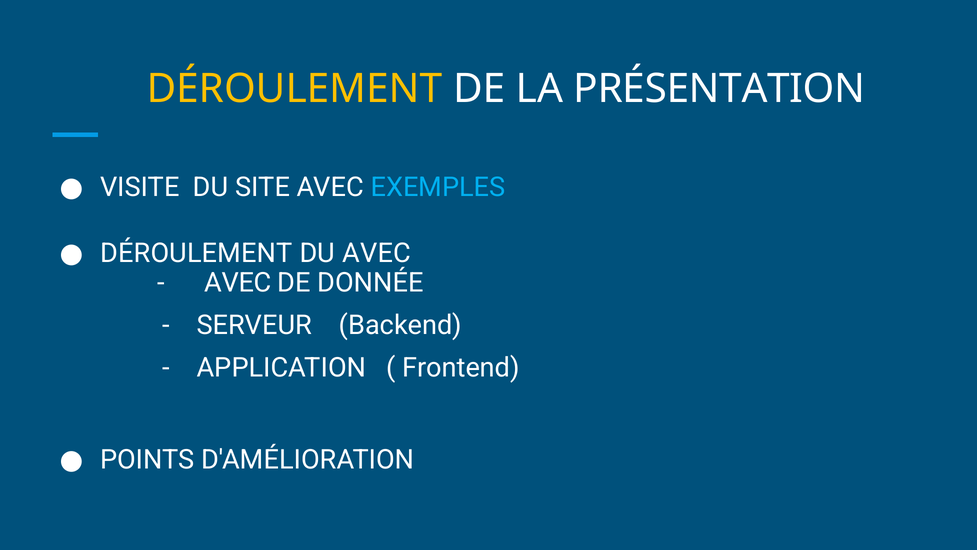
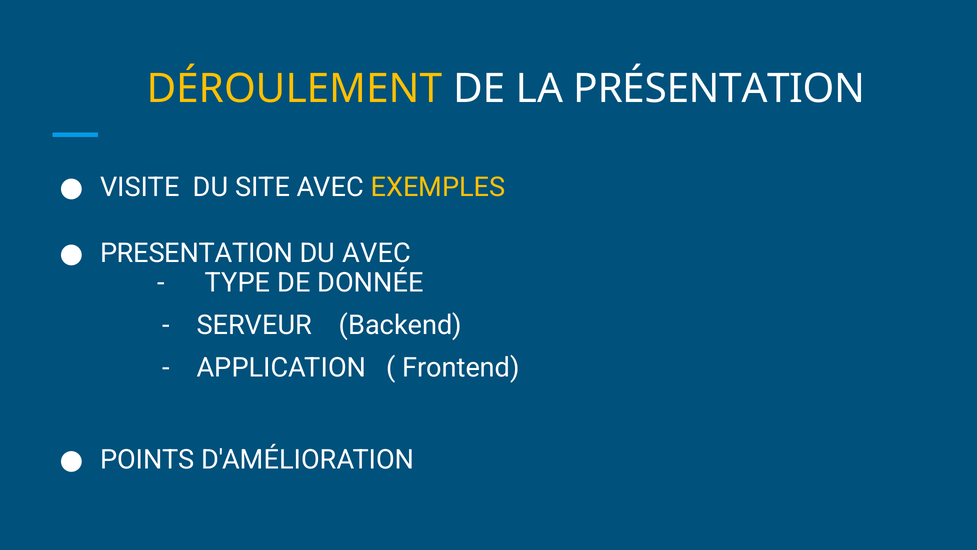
EXEMPLES colour: light blue -> yellow
DÉROULEMENT at (196, 253): DÉROULEMENT -> PRESENTATION
AVEC at (238, 283): AVEC -> TYPE
